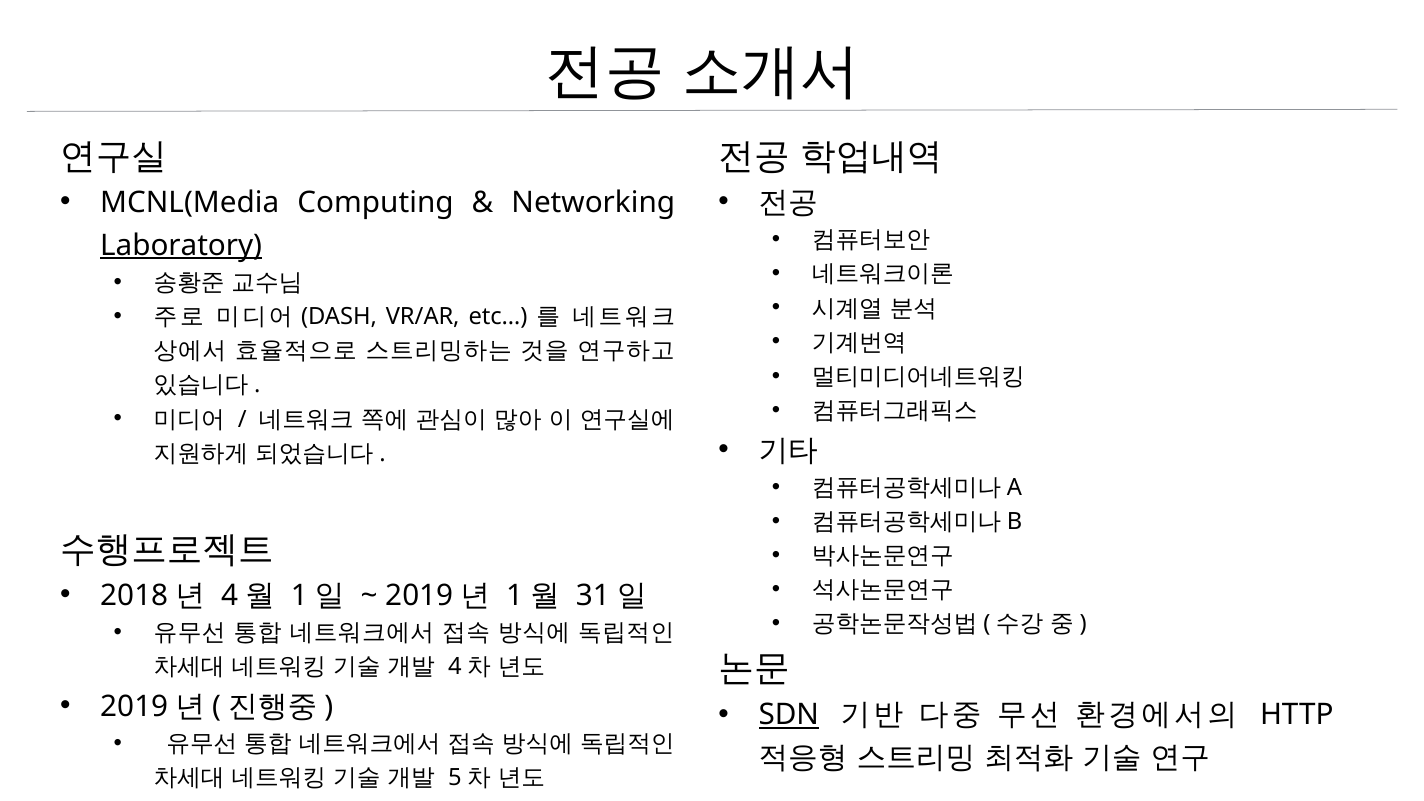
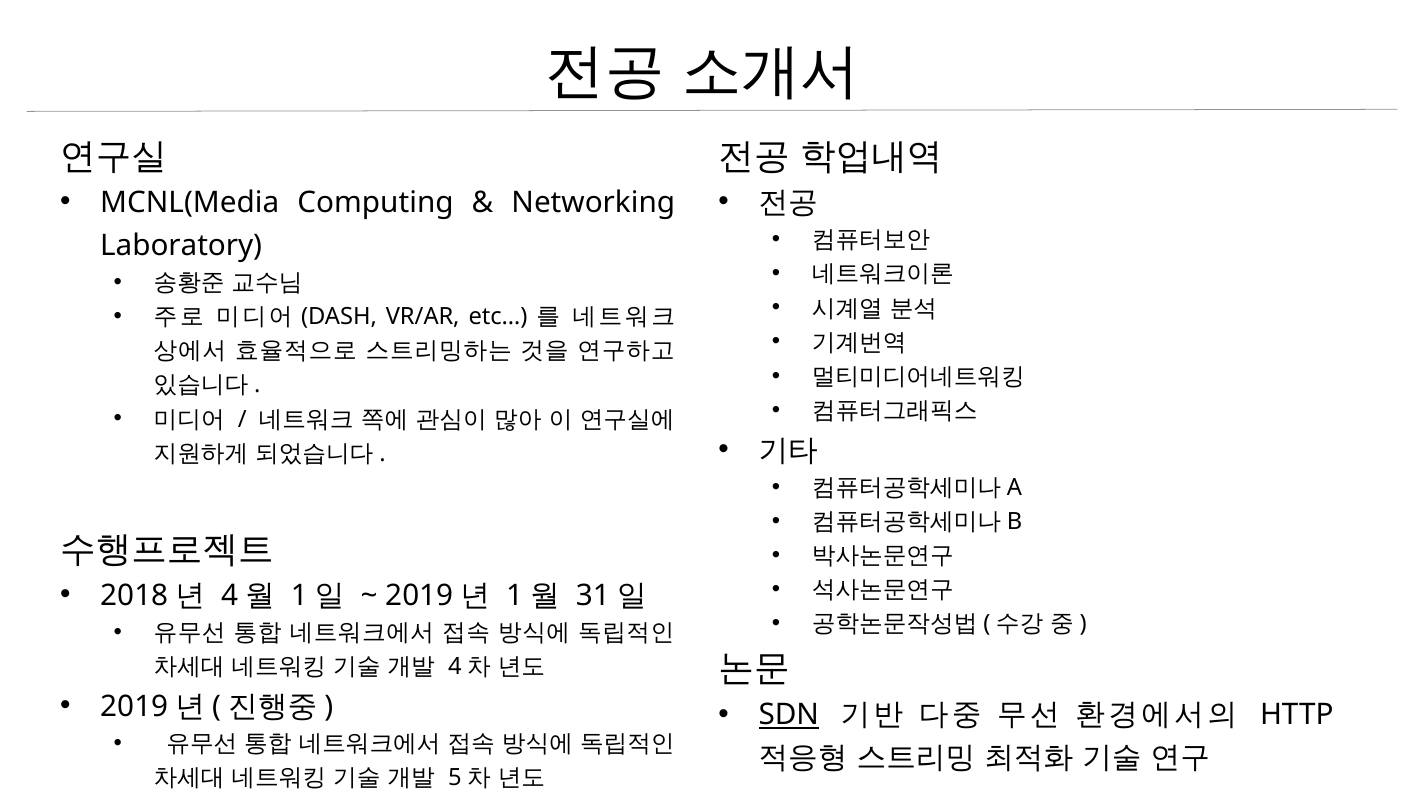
Laboratory underline: present -> none
